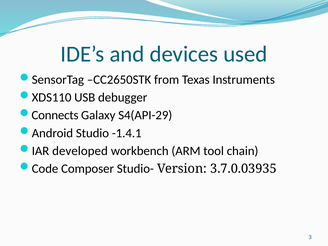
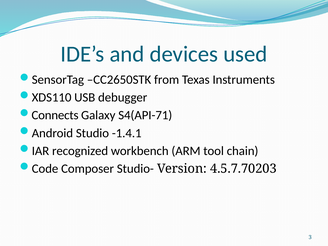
S4(API-29: S4(API-29 -> S4(API-71
developed: developed -> recognized
3.7.0.03935: 3.7.0.03935 -> 4.5.7.70203
